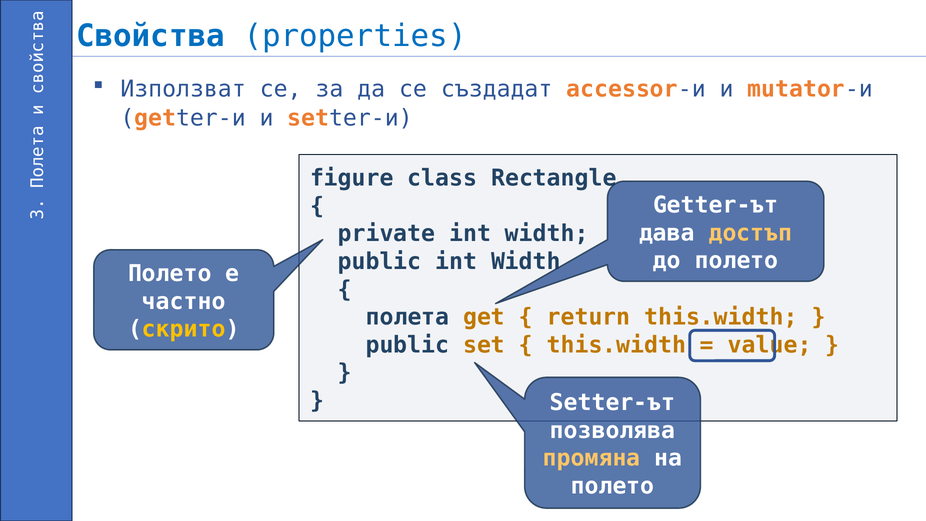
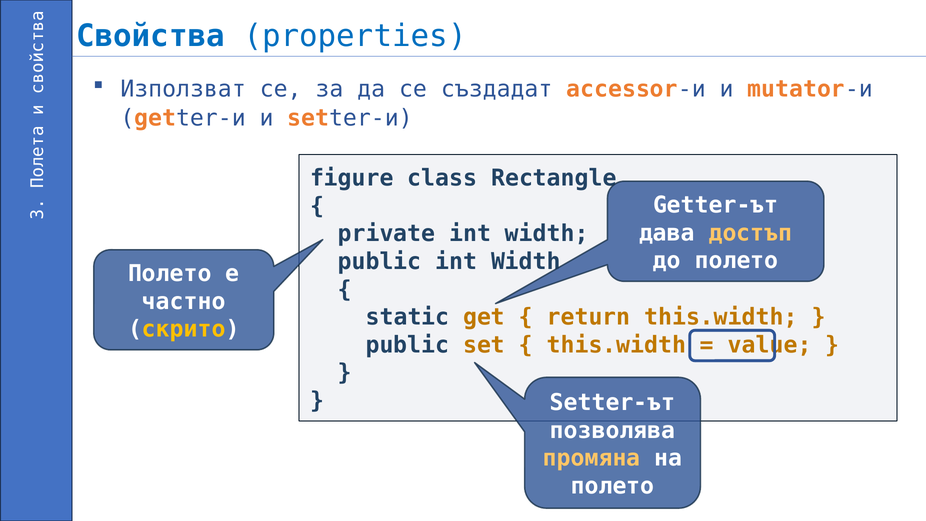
полета: полета -> static
